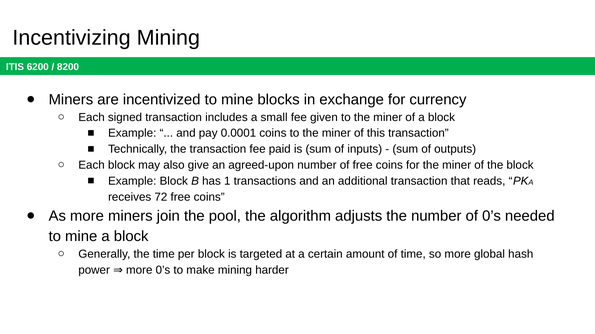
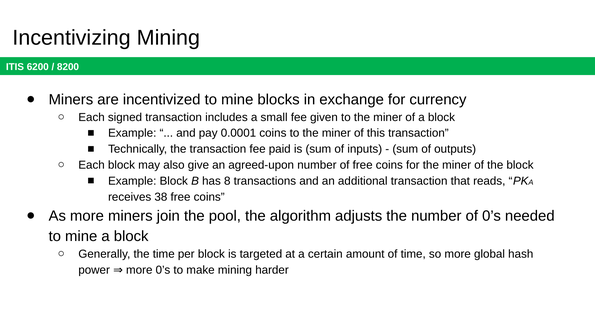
1: 1 -> 8
72: 72 -> 38
